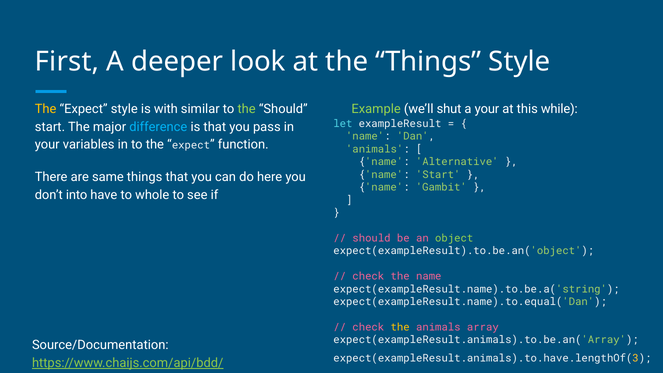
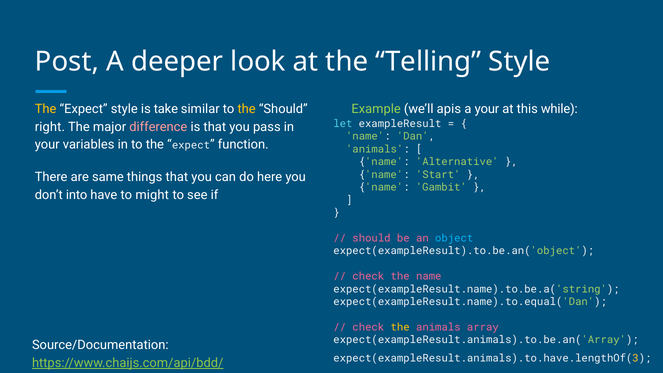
First: First -> Post
the Things: Things -> Telling
with: with -> take
the at (247, 109) colour: light green -> yellow
shut: shut -> apis
start at (50, 127): start -> right
difference colour: light blue -> pink
whole: whole -> might
object colour: light green -> light blue
